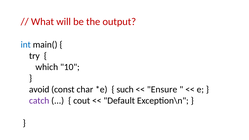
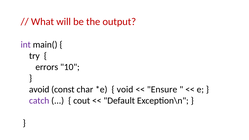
int colour: blue -> purple
which: which -> errors
such: such -> void
